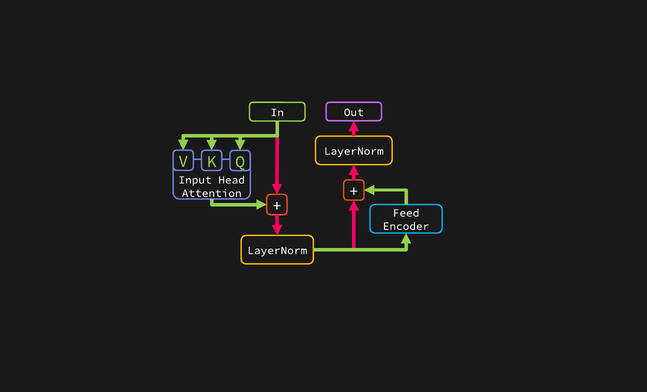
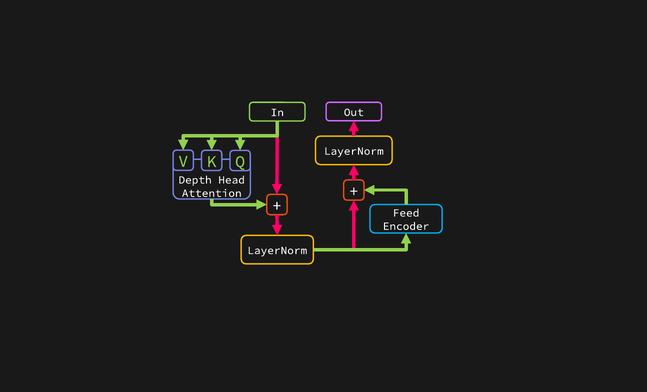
Input: Input -> Depth
